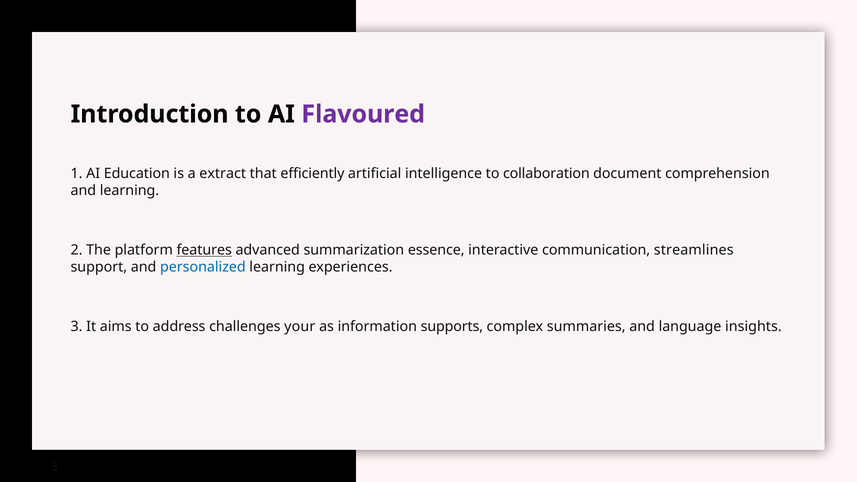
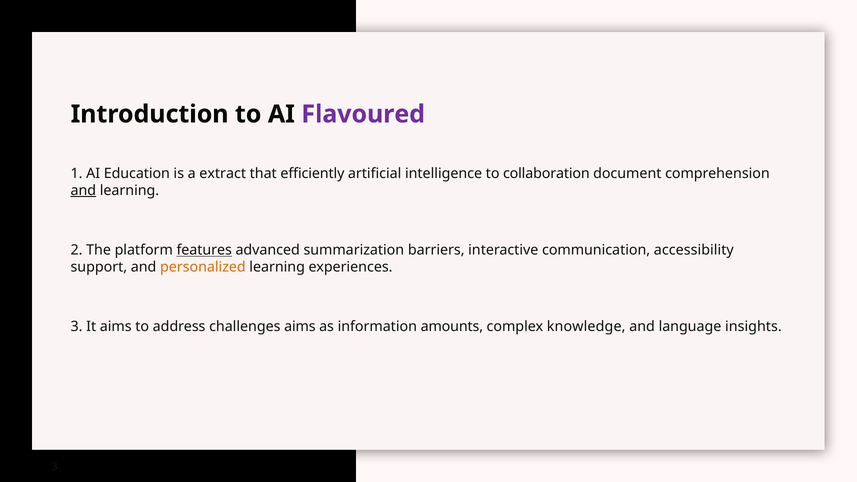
and at (83, 191) underline: none -> present
essence: essence -> barriers
streamlines: streamlines -> accessibility
personalized colour: blue -> orange
challenges your: your -> aims
supports: supports -> amounts
summaries: summaries -> knowledge
